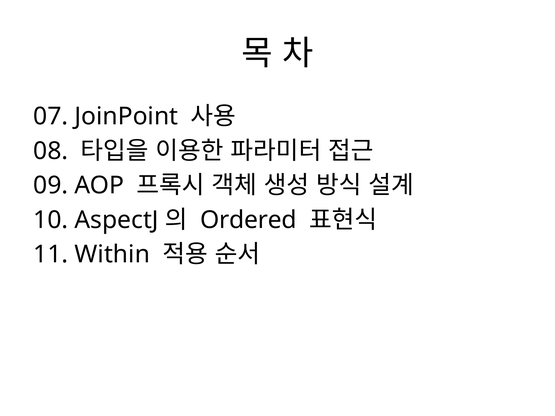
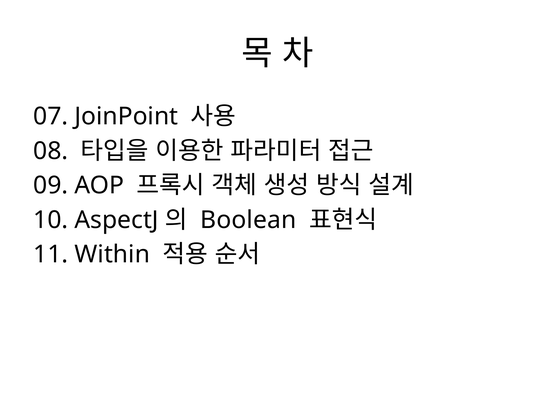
Ordered: Ordered -> Boolean
